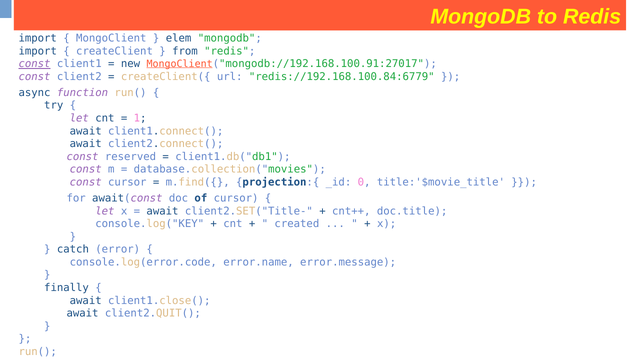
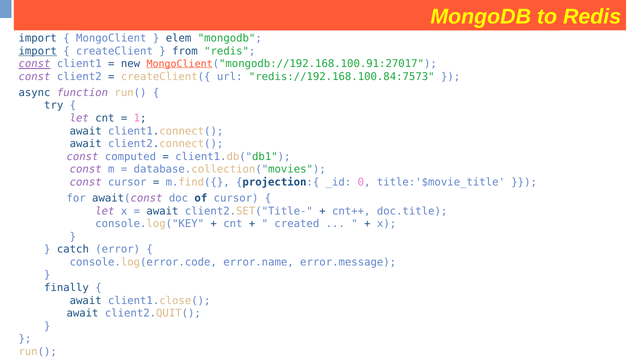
import at (38, 51) underline: none -> present
redis://192.168.100.84:6779: redis://192.168.100.84:6779 -> redis://192.168.100.84:7573
reserved: reserved -> computed
